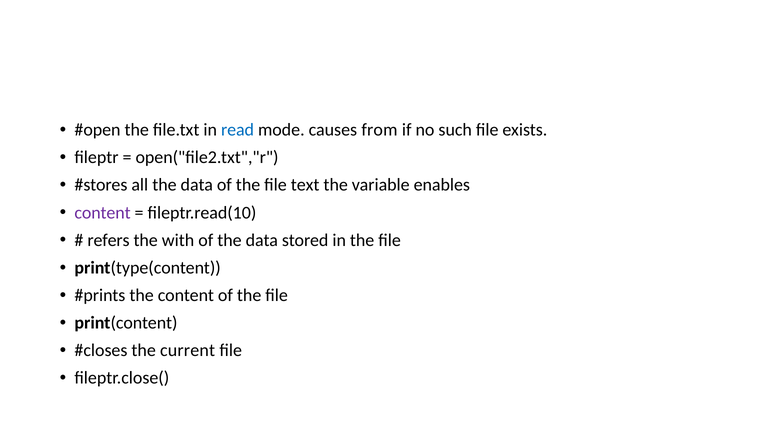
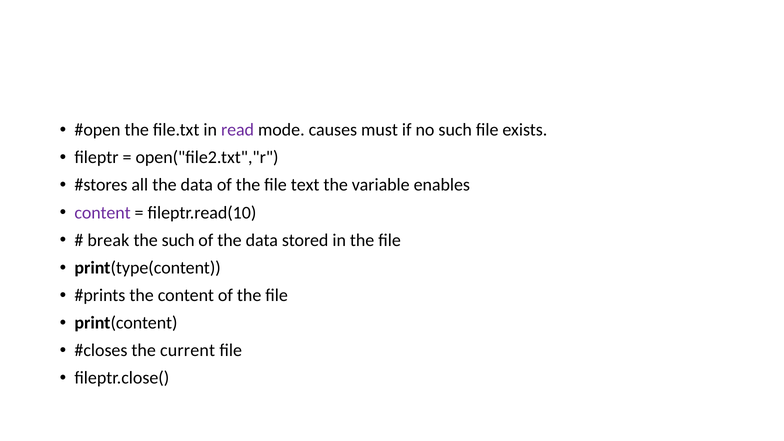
read colour: blue -> purple
from: from -> must
refers: refers -> break
the with: with -> such
